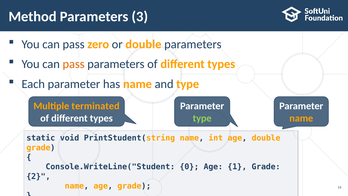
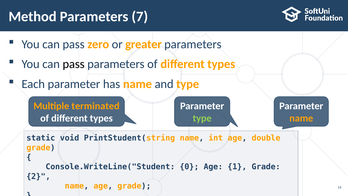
3: 3 -> 7
or double: double -> greater
pass at (74, 64) colour: orange -> black
